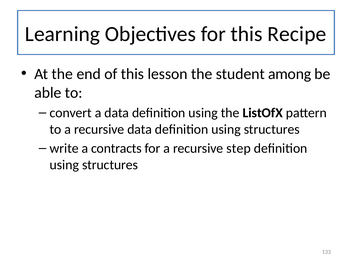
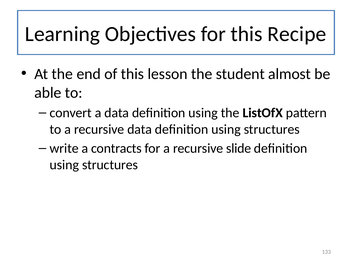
among: among -> almost
step: step -> slide
